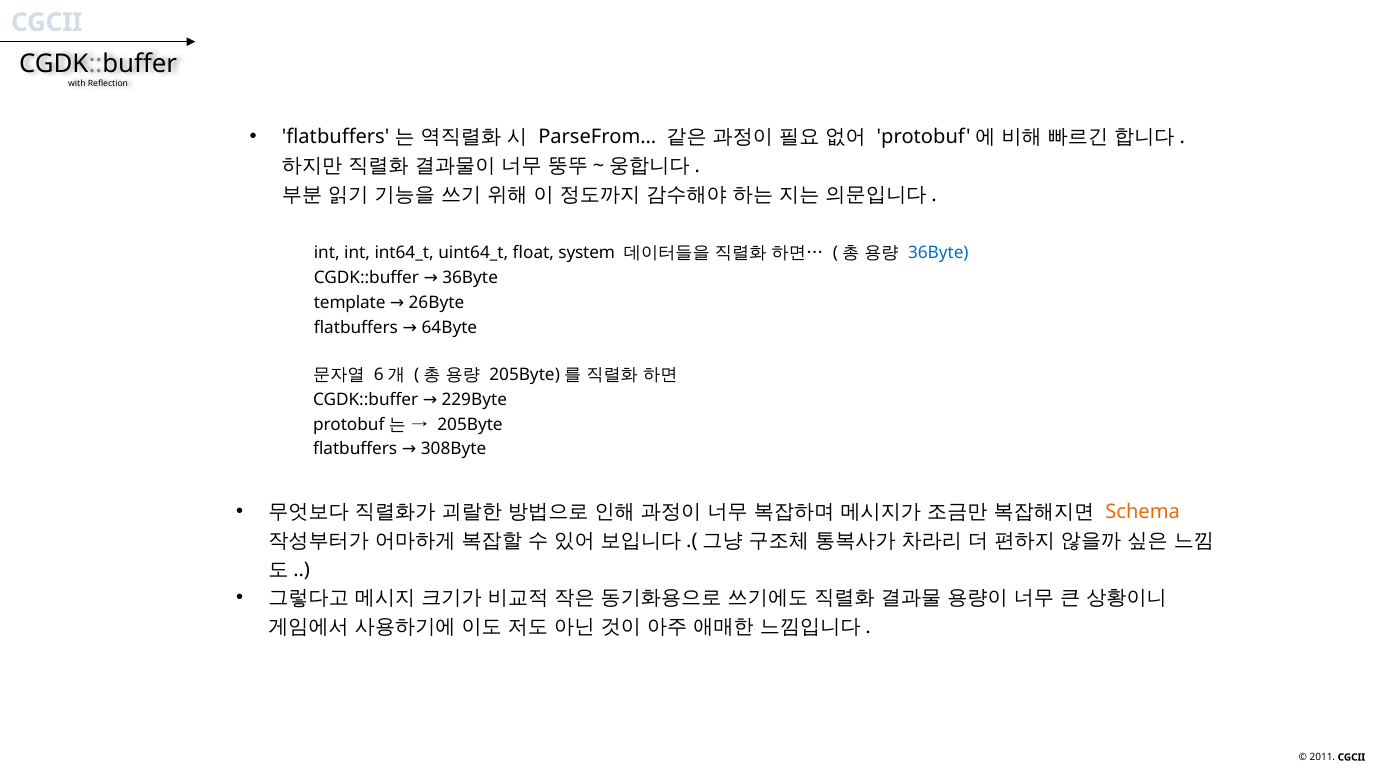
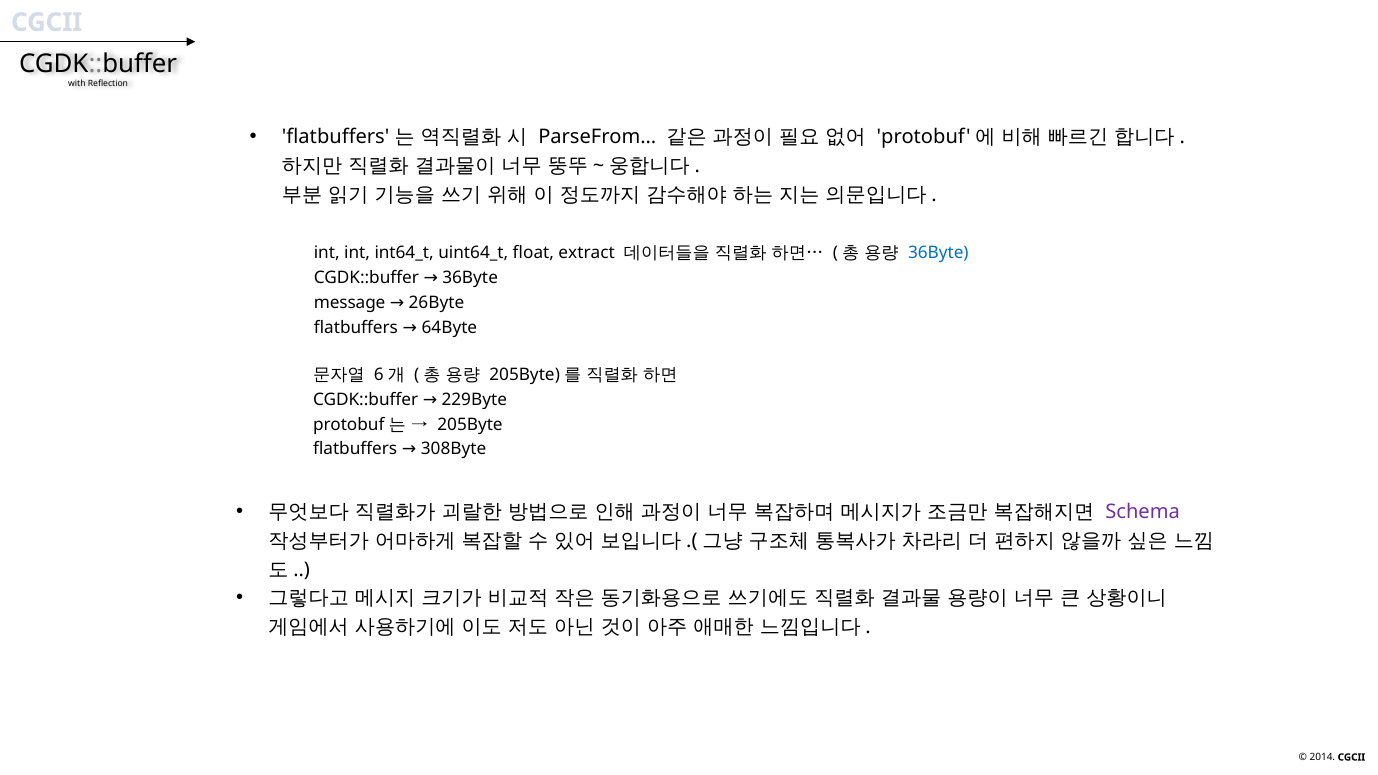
system: system -> extract
template: template -> message
Schema colour: orange -> purple
2011: 2011 -> 2014
